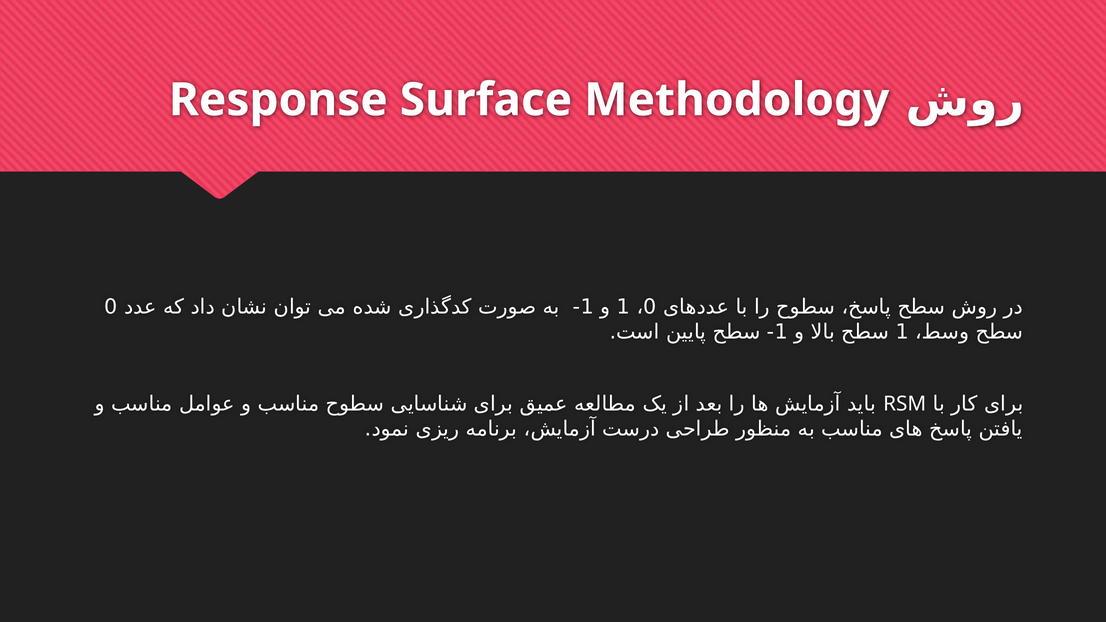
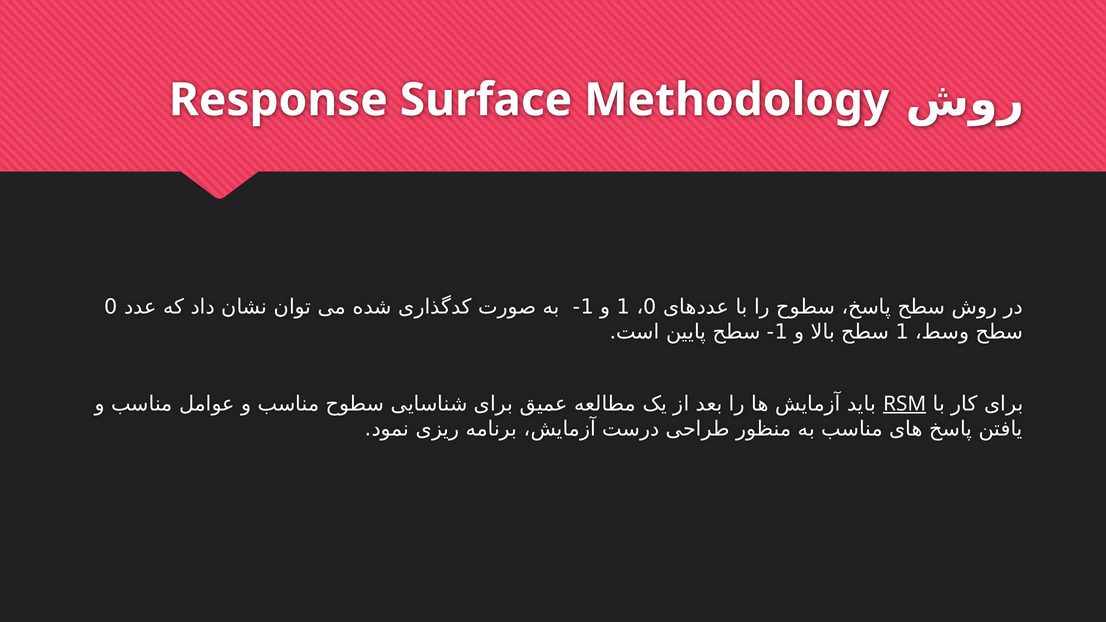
RSM underline: none -> present
